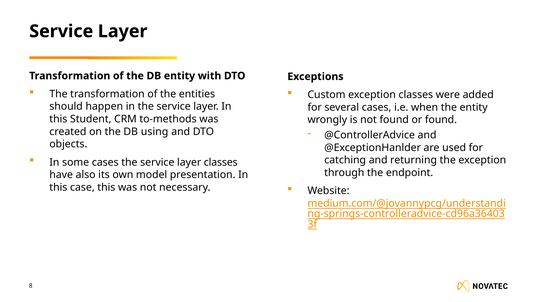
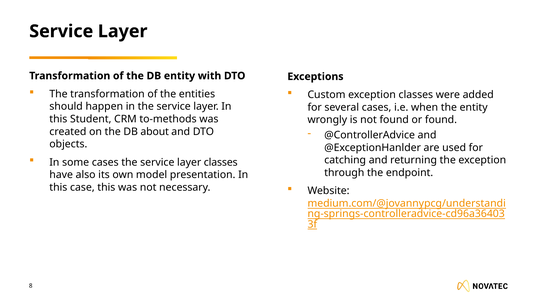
using: using -> about
